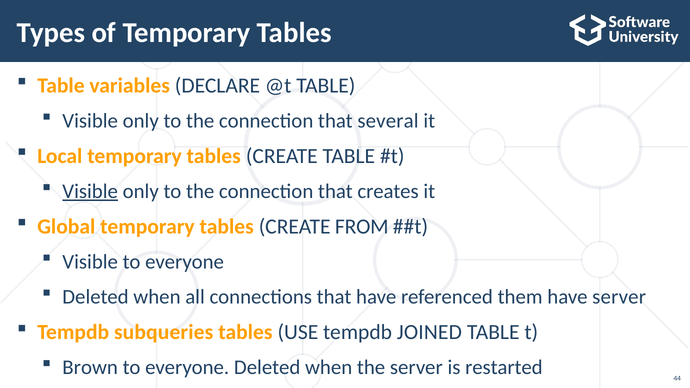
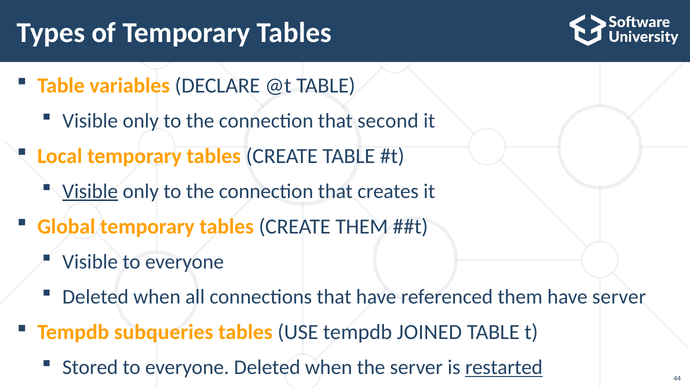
several: several -> second
CREATE FROM: FROM -> THEM
Brown: Brown -> Stored
restarted underline: none -> present
